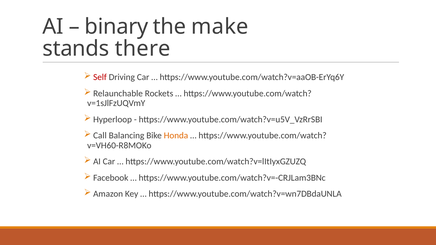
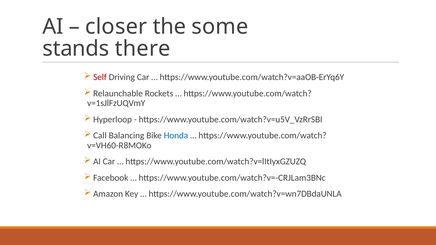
binary: binary -> closer
make: make -> some
Honda colour: orange -> blue
